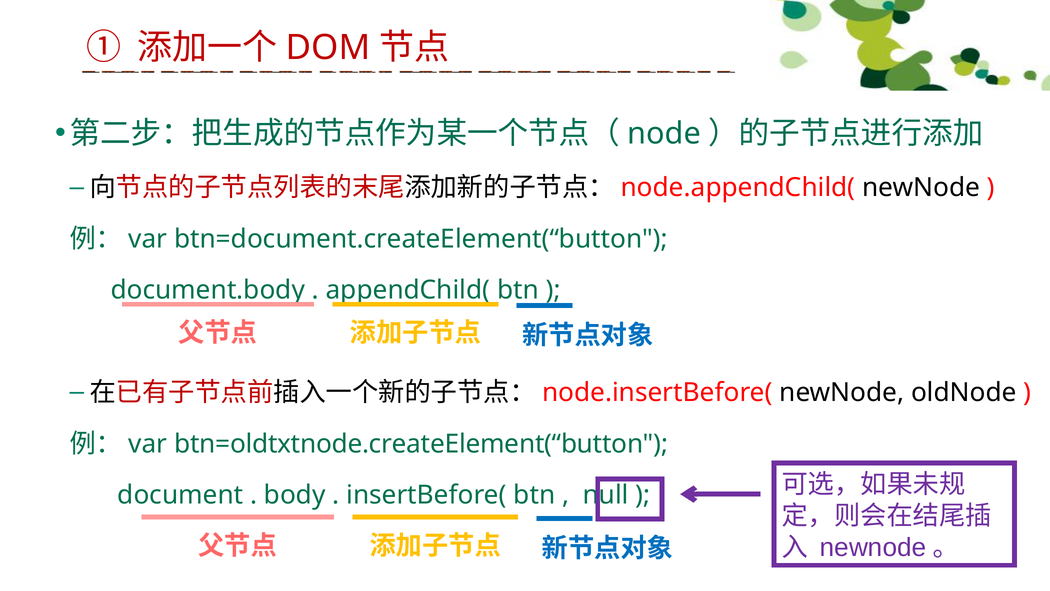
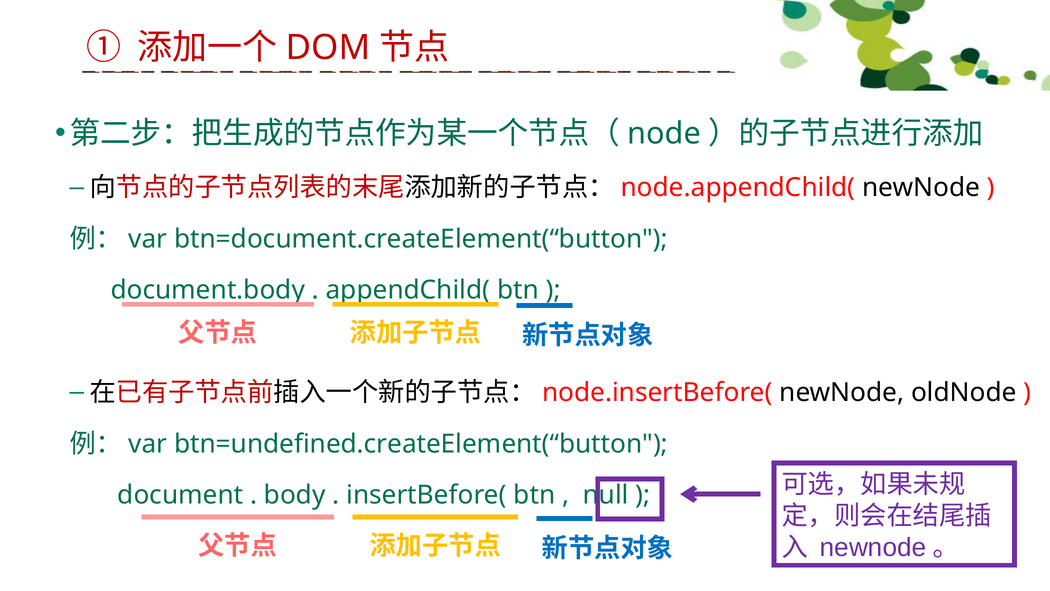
btn=oldtxtnode.createElement(“button: btn=oldtxtnode.createElement(“button -> btn=undefined.createElement(“button
